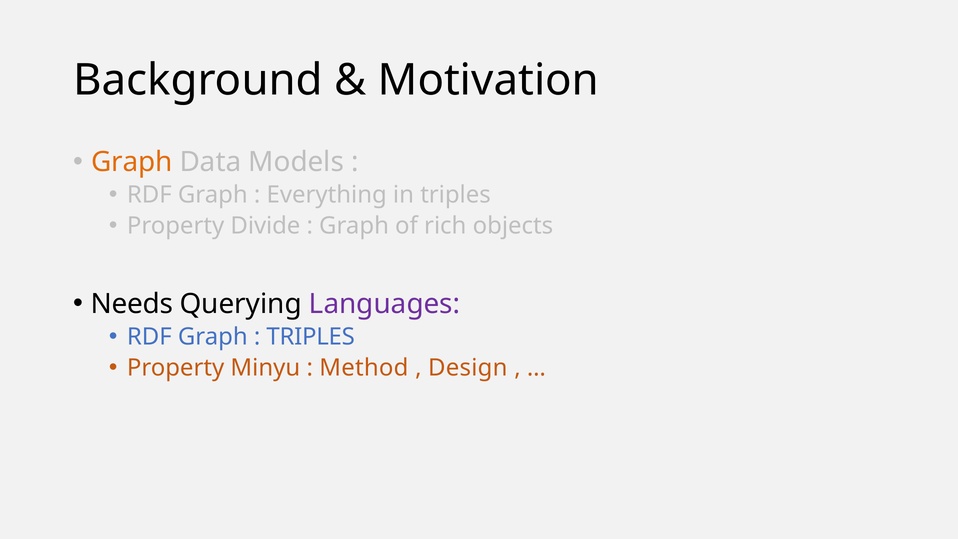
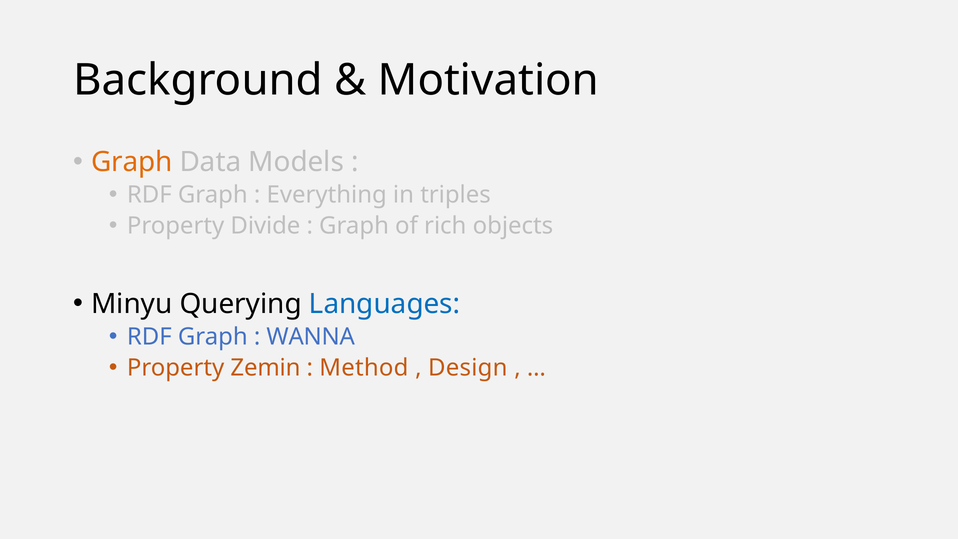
Needs: Needs -> Minyu
Languages colour: purple -> blue
TRIPLES at (311, 337): TRIPLES -> WANNA
Minyu: Minyu -> Zemin
